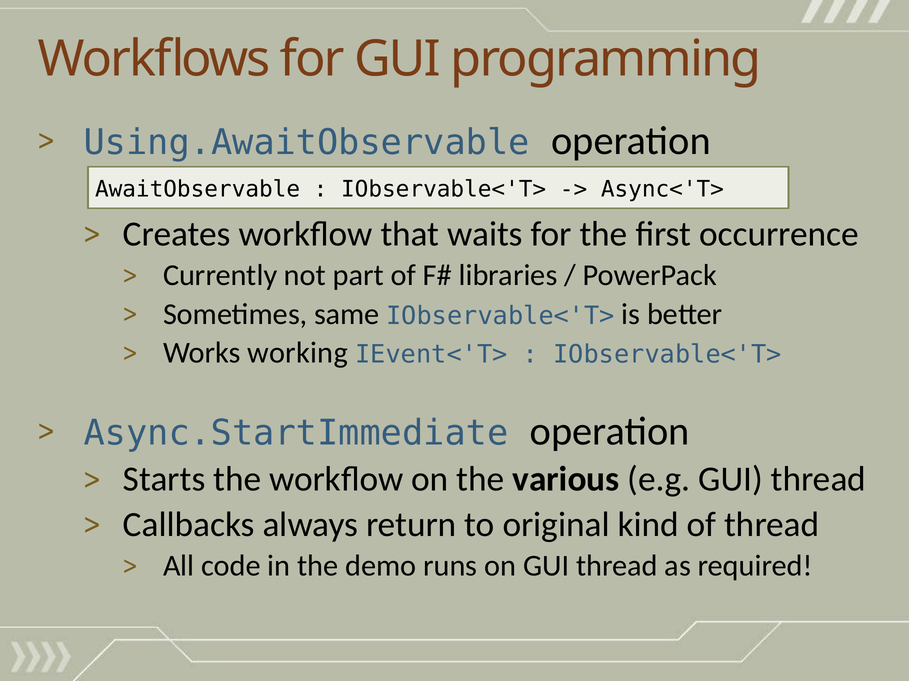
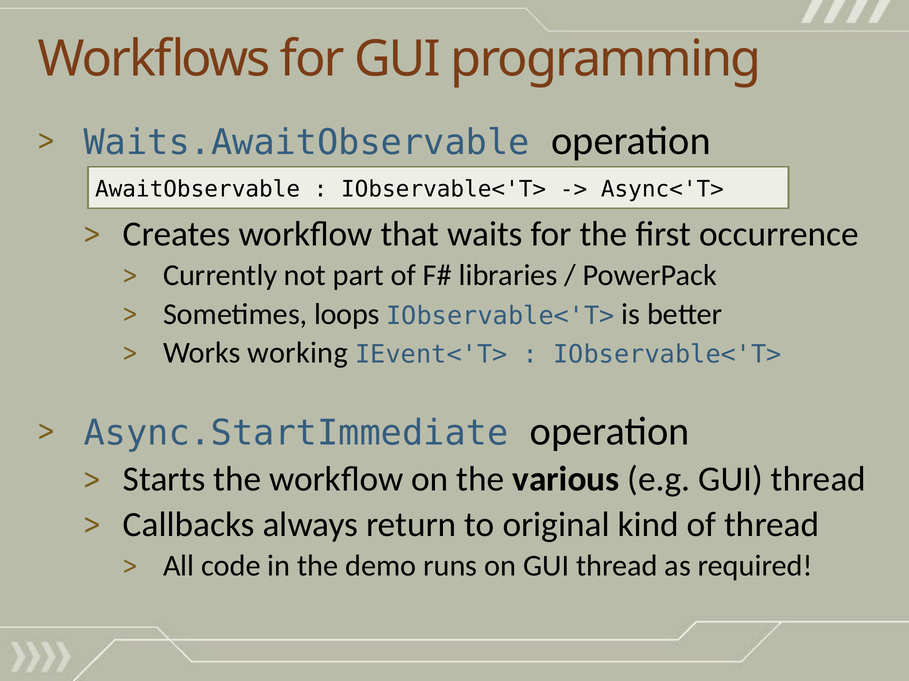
Using.AwaitObservable: Using.AwaitObservable -> Waits.AwaitObservable
same: same -> loops
